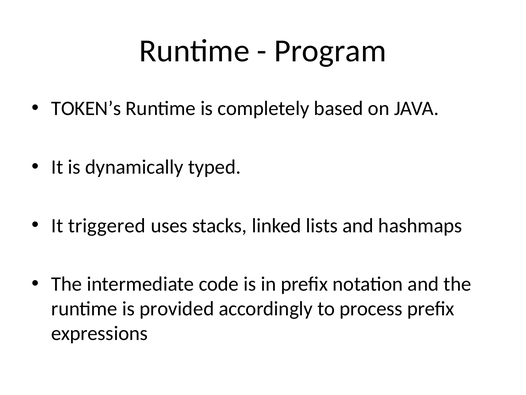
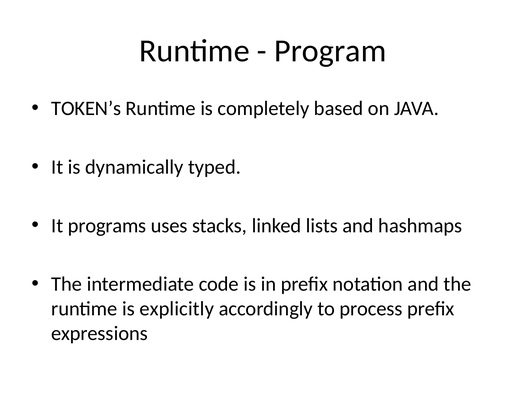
triggered: triggered -> programs
provided: provided -> explicitly
